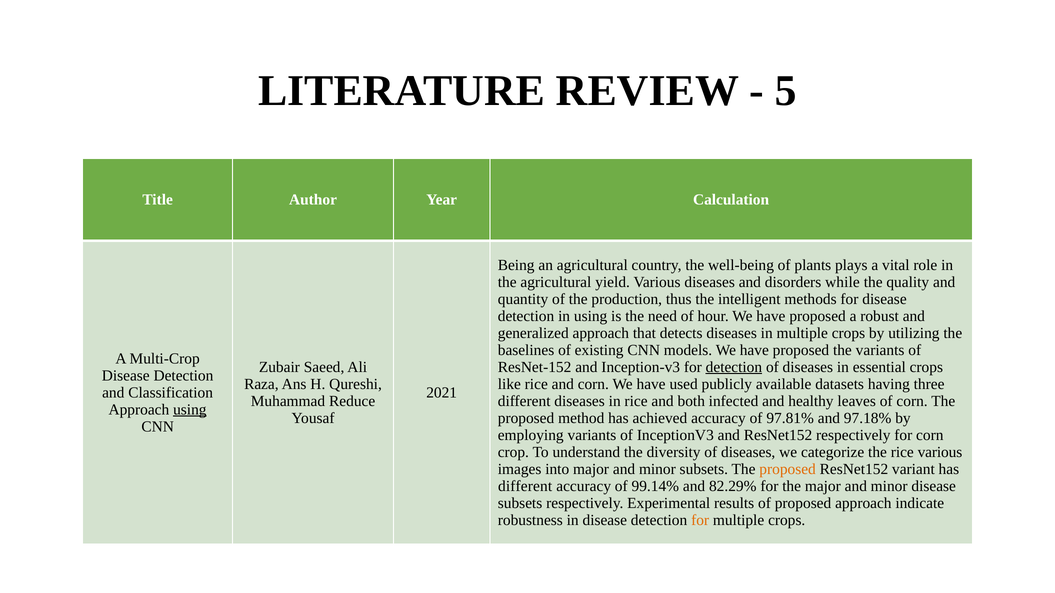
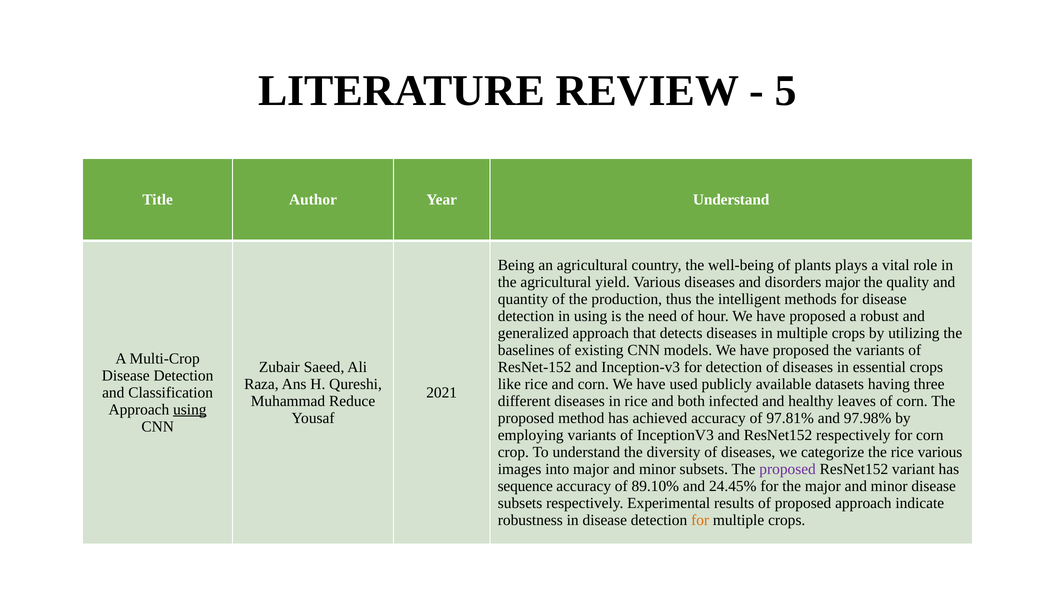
Year Calculation: Calculation -> Understand
disorders while: while -> major
detection at (734, 367) underline: present -> none
97.18%: 97.18% -> 97.98%
proposed at (788, 469) colour: orange -> purple
different at (525, 486): different -> sequence
99.14%: 99.14% -> 89.10%
82.29%: 82.29% -> 24.45%
